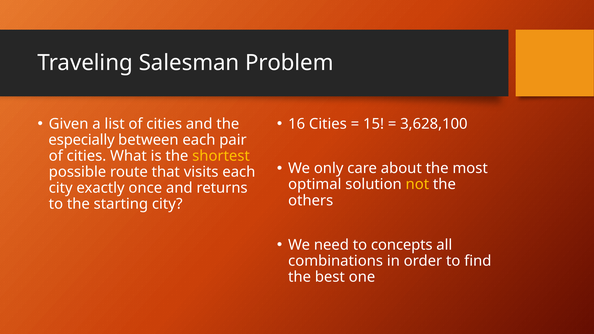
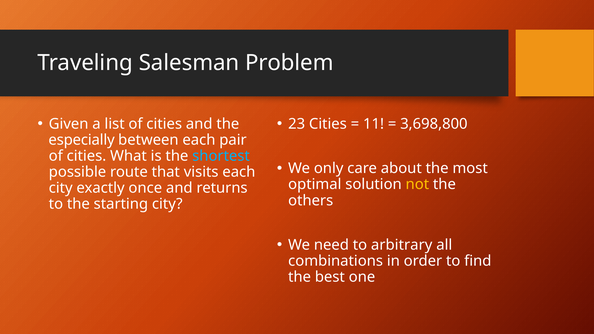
16: 16 -> 23
15: 15 -> 11
3,628,100: 3,628,100 -> 3,698,800
shortest colour: yellow -> light blue
concepts: concepts -> arbitrary
